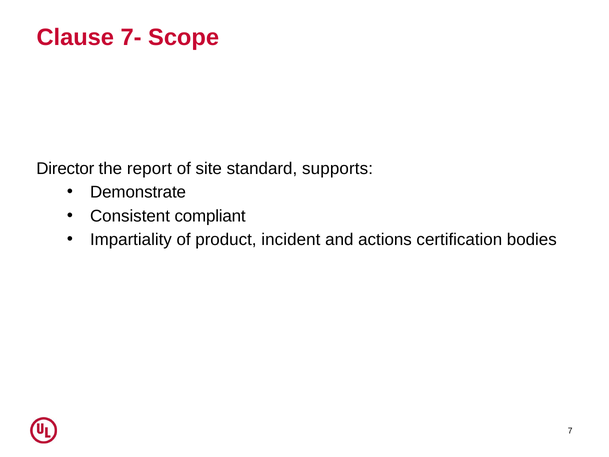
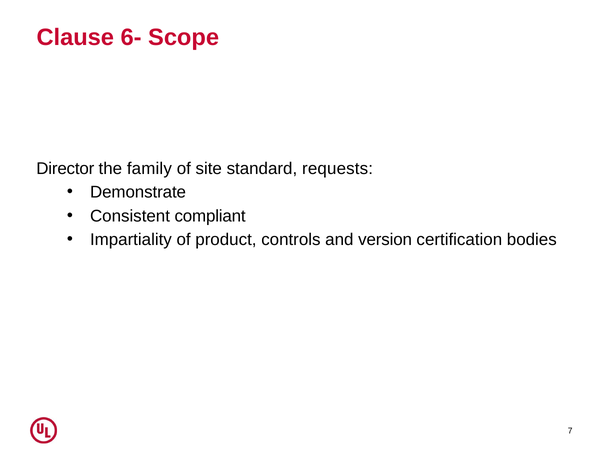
7-: 7- -> 6-
report: report -> family
supports: supports -> requests
incident: incident -> controls
actions: actions -> version
